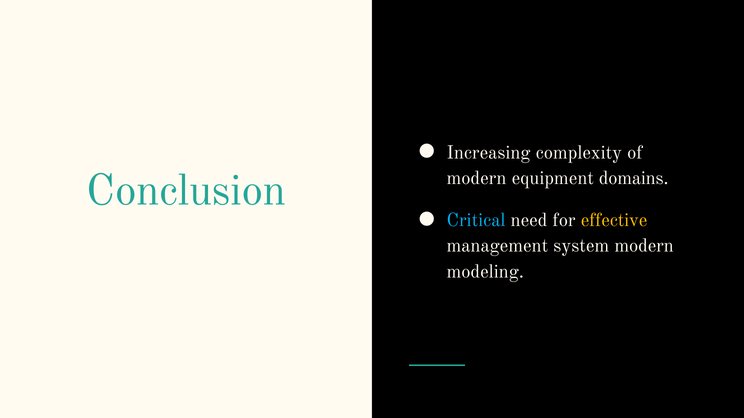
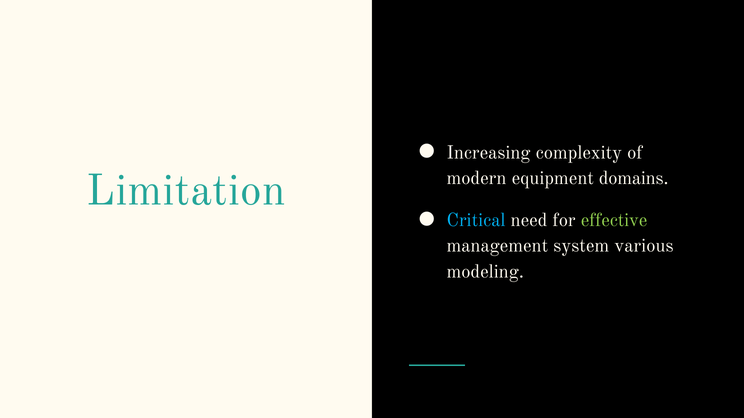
Conclusion: Conclusion -> Limitation
effective colour: yellow -> light green
system modern: modern -> various
